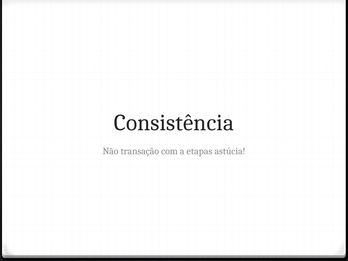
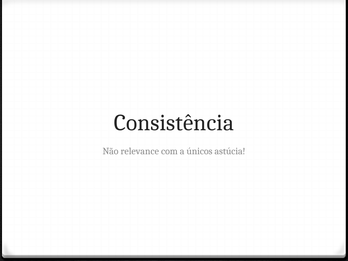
transação: transação -> relevance
etapas: etapas -> únicos
